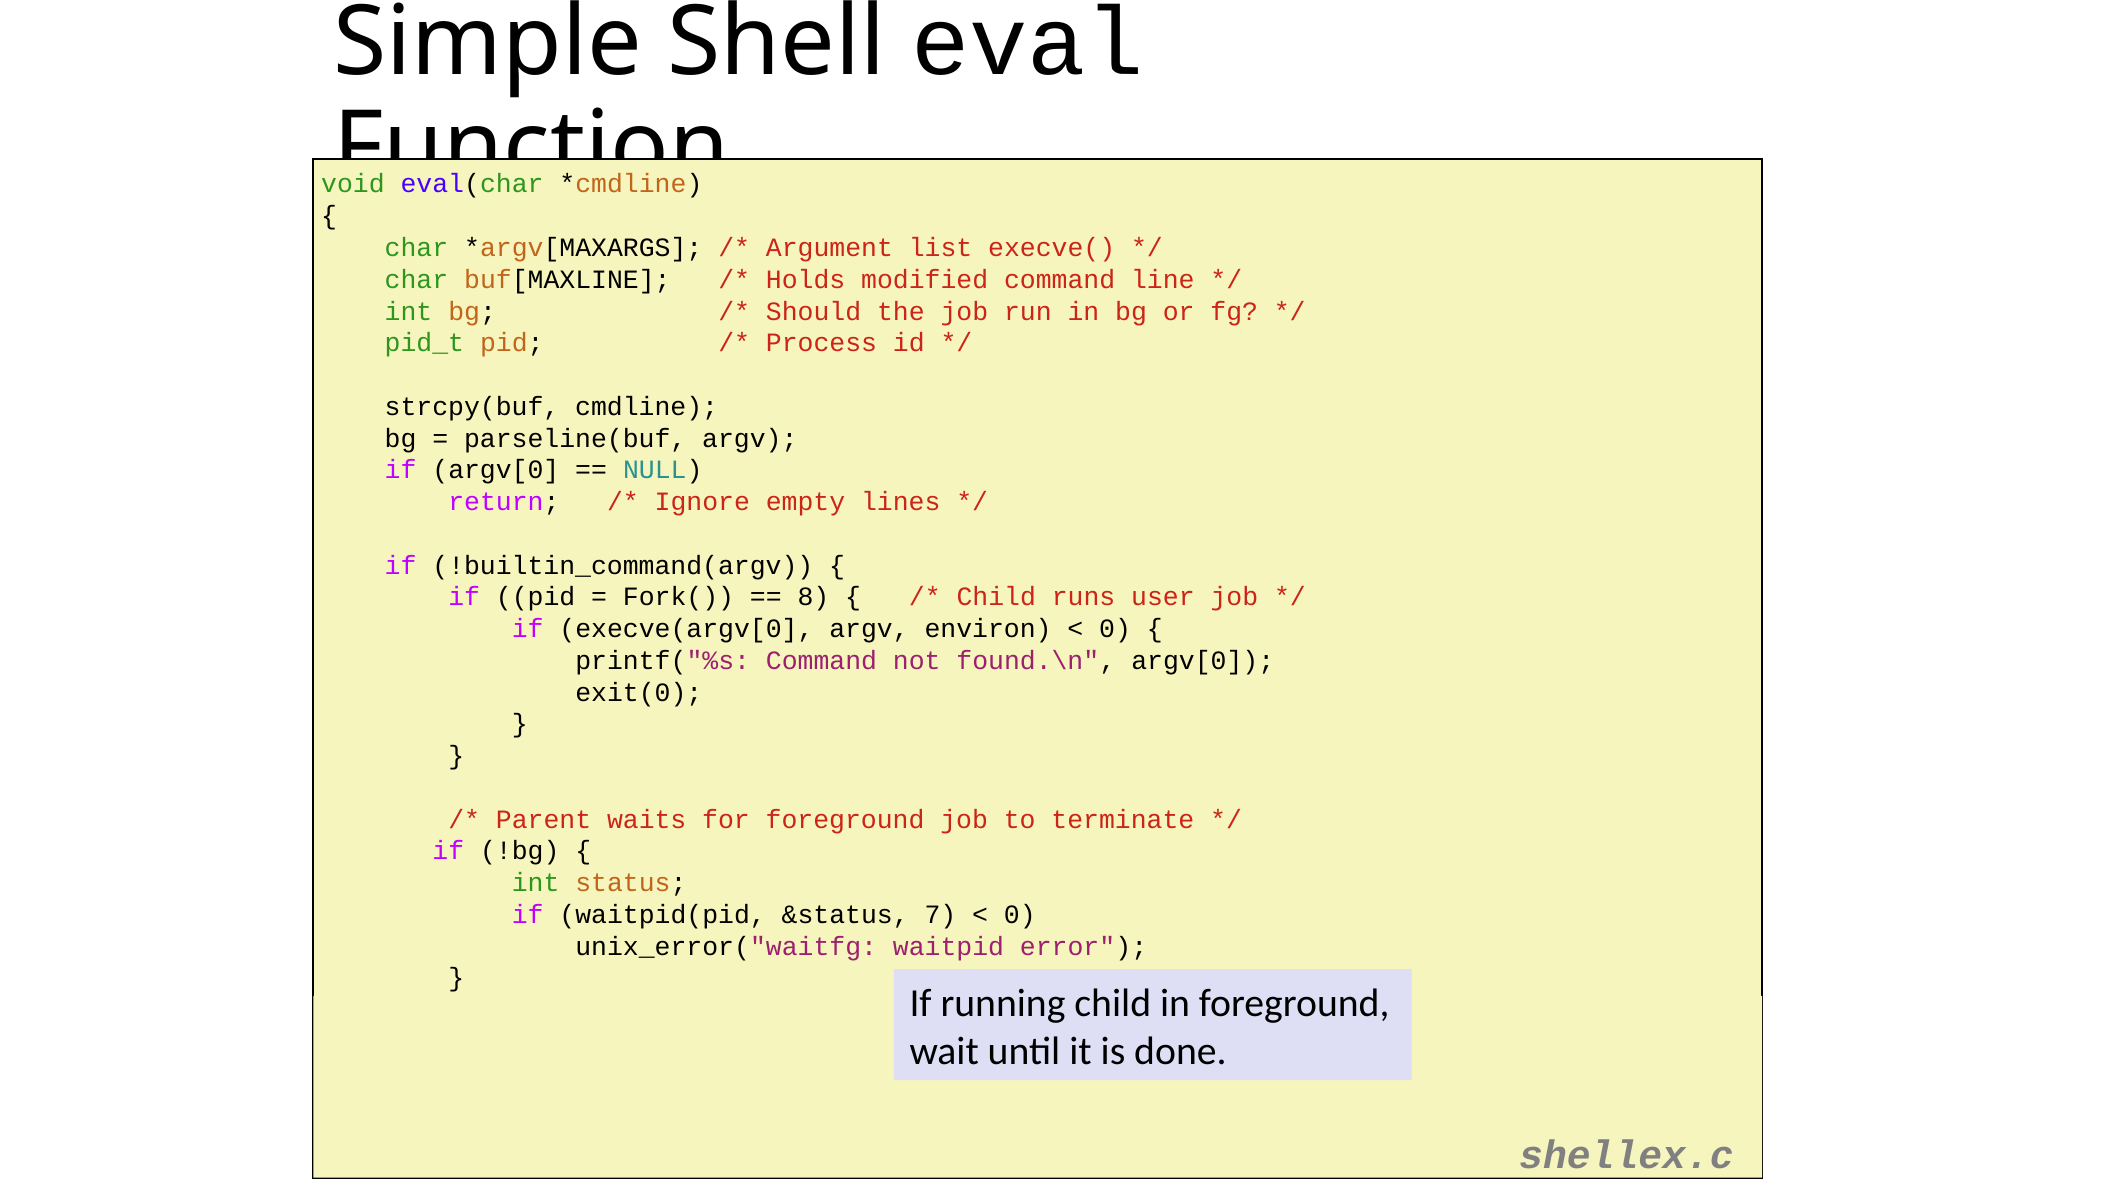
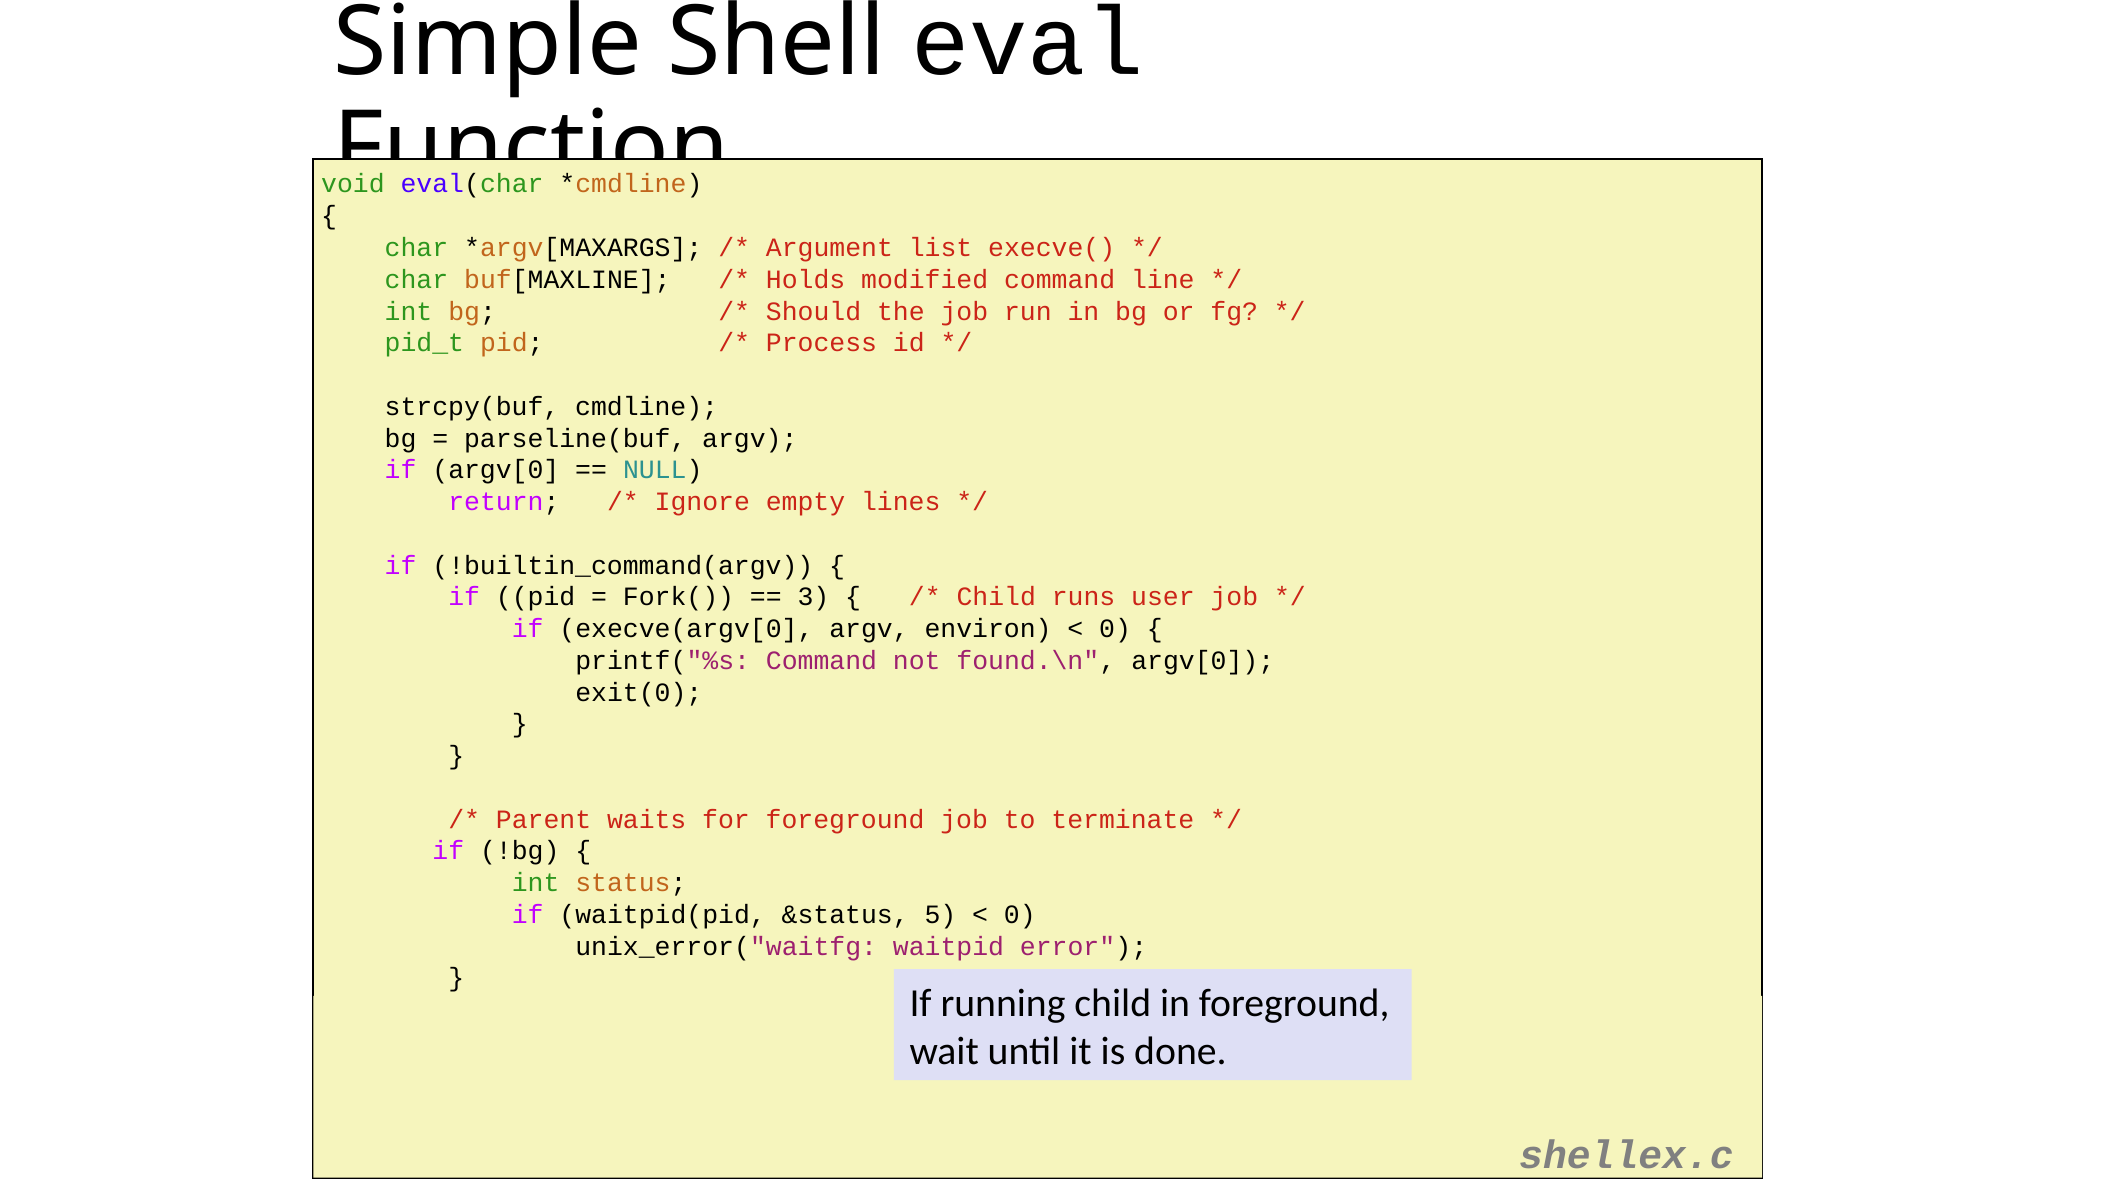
8: 8 -> 3
7: 7 -> 5
